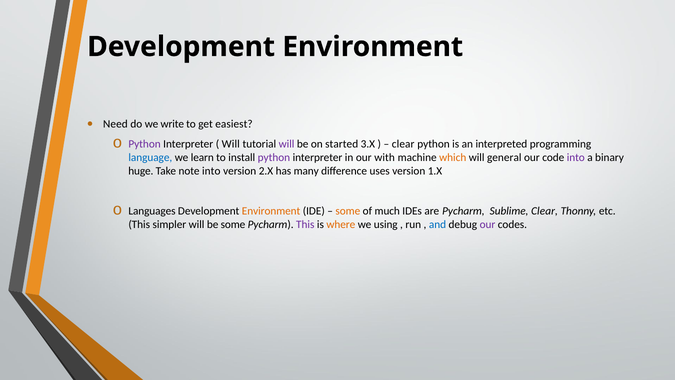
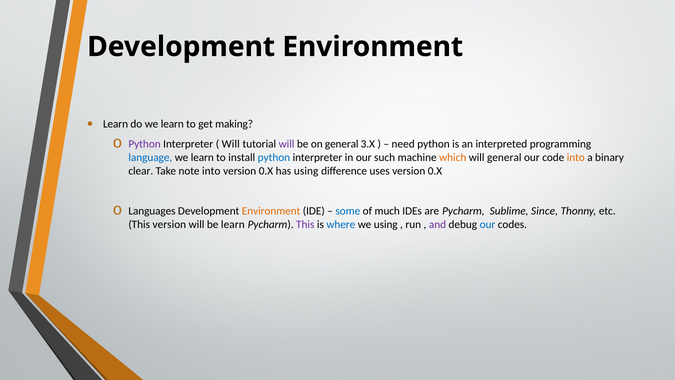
Need at (115, 124): Need -> Learn
do we write: write -> learn
easiest: easiest -> making
on started: started -> general
clear at (403, 144): clear -> need
python at (274, 157) colour: purple -> blue
with: with -> such
into at (576, 157) colour: purple -> orange
huge: huge -> clear
2.X at (266, 171): 2.X -> 0.X
has many: many -> using
1.X at (435, 171): 1.X -> 0.X
some at (348, 211) colour: orange -> blue
Sublime Clear: Clear -> Since
This simpler: simpler -> version
be some: some -> learn
where colour: orange -> blue
and colour: blue -> purple
our at (488, 224) colour: purple -> blue
